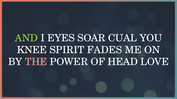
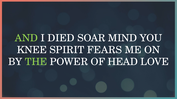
EYES: EYES -> DIED
CUAL: CUAL -> MIND
FADES: FADES -> FEARS
THE colour: pink -> light green
